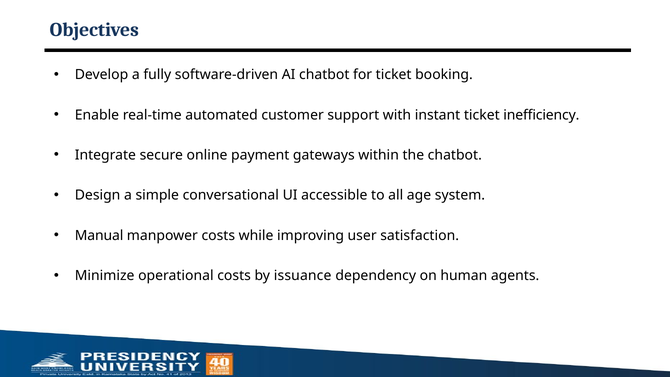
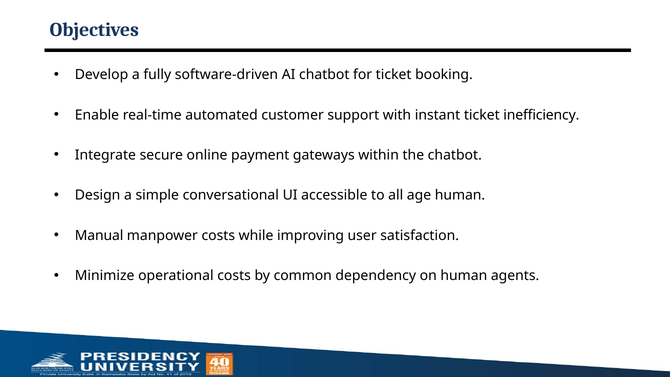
age system: system -> human
issuance: issuance -> common
